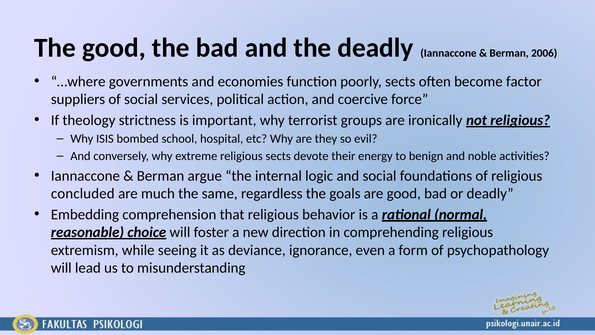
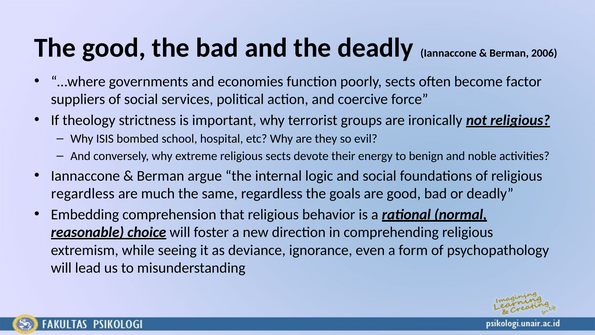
concluded at (83, 193): concluded -> regardless
